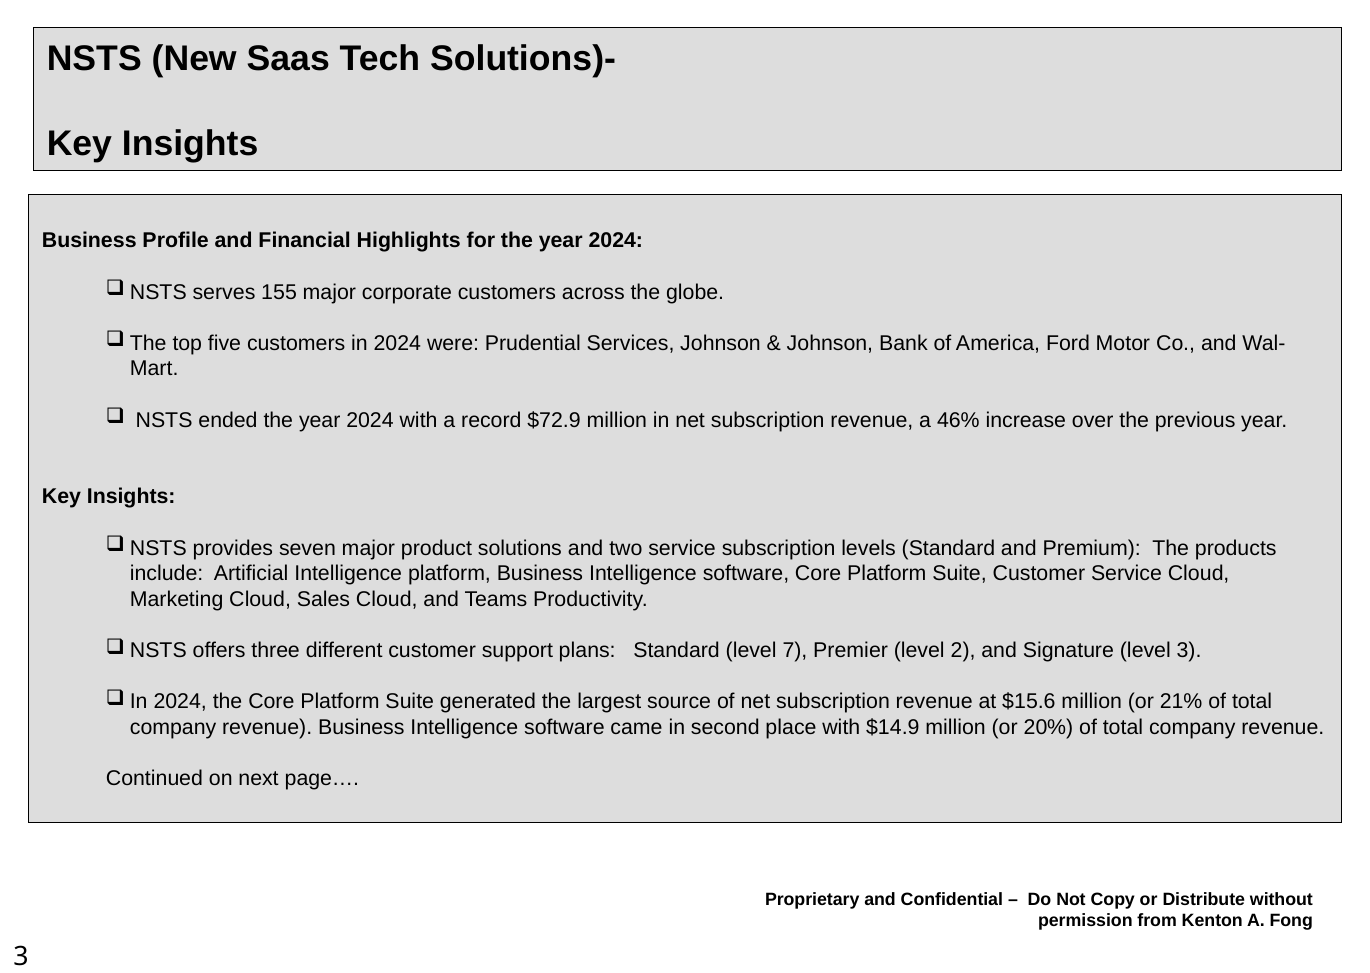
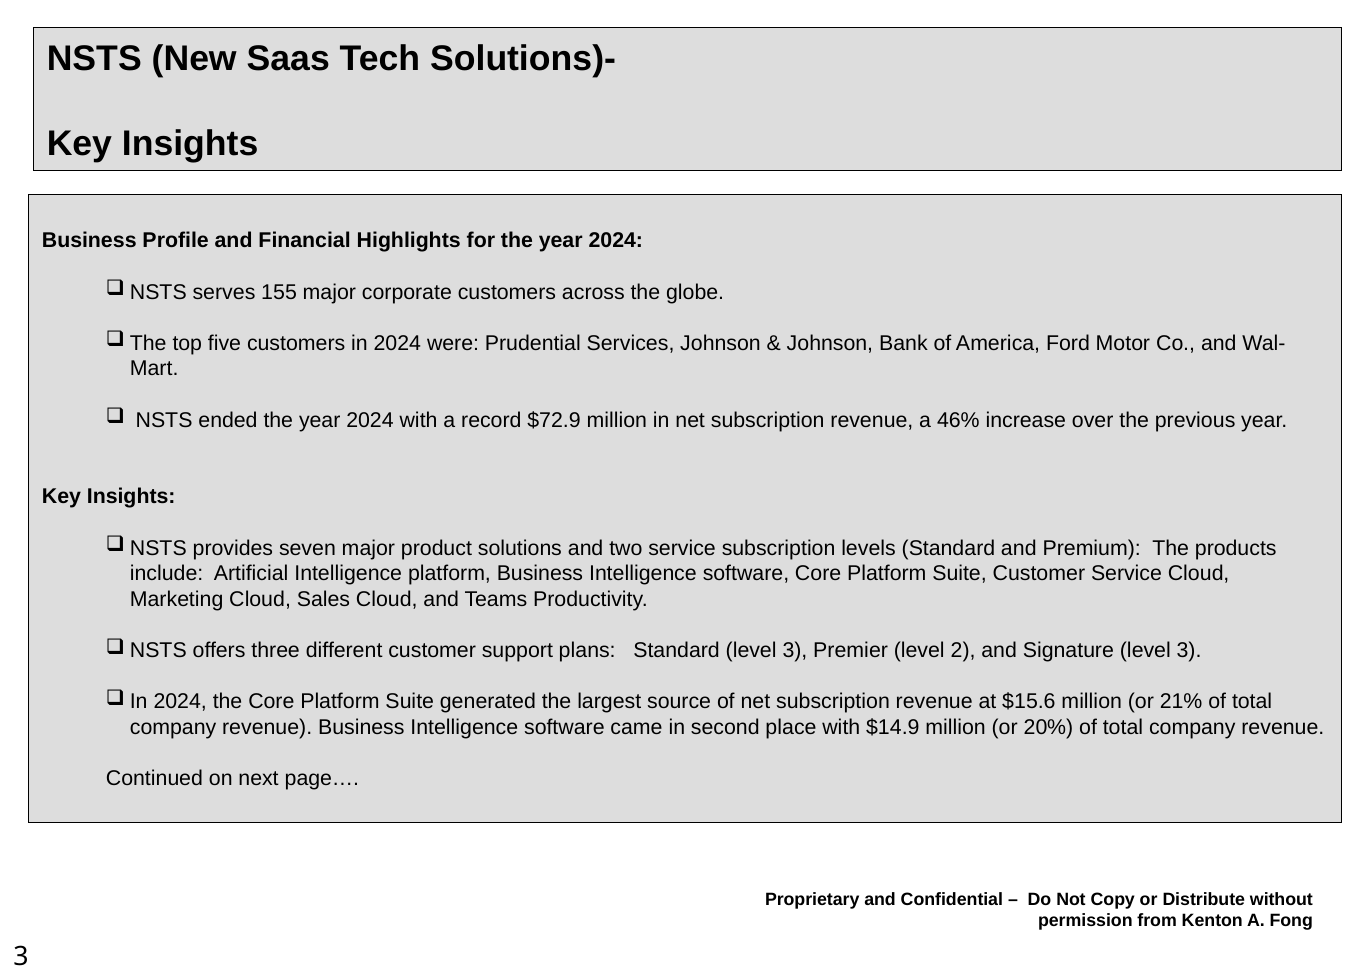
Standard level 7: 7 -> 3
